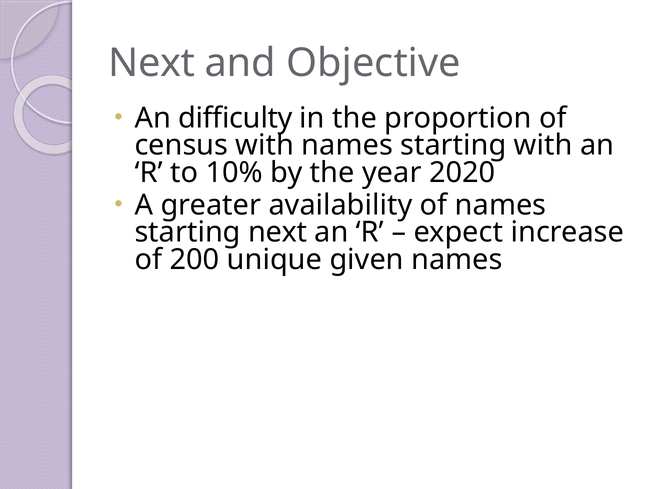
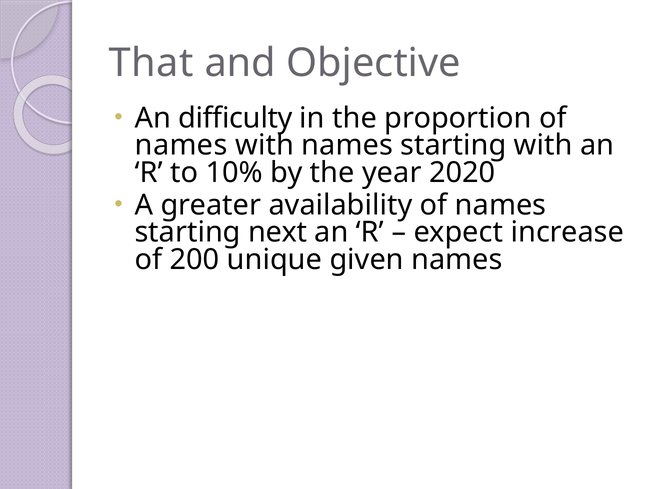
Next at (152, 63): Next -> That
census at (181, 145): census -> names
